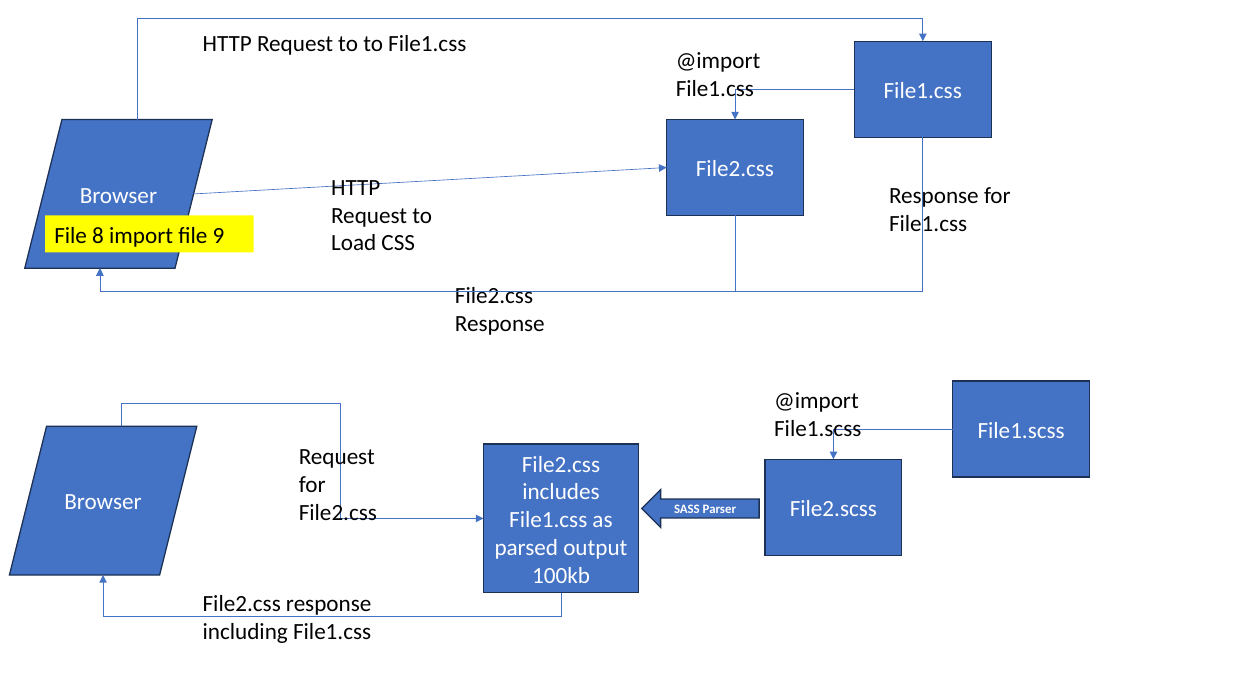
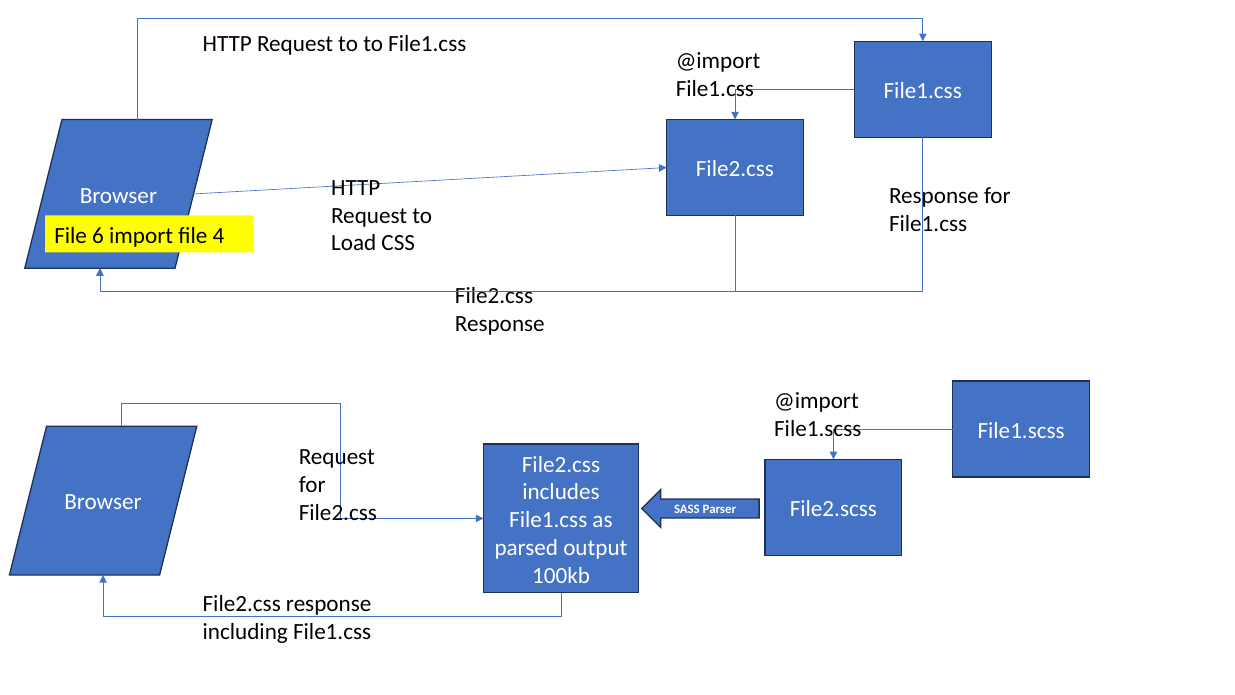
8: 8 -> 6
9: 9 -> 4
